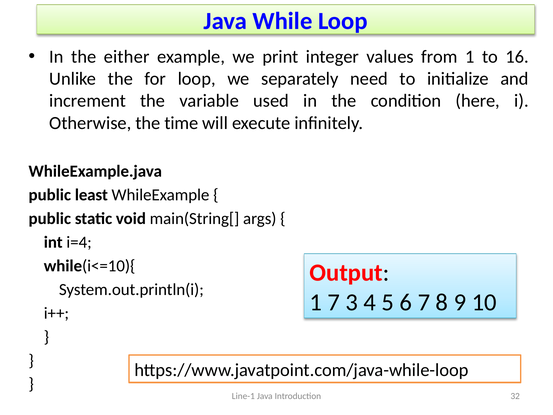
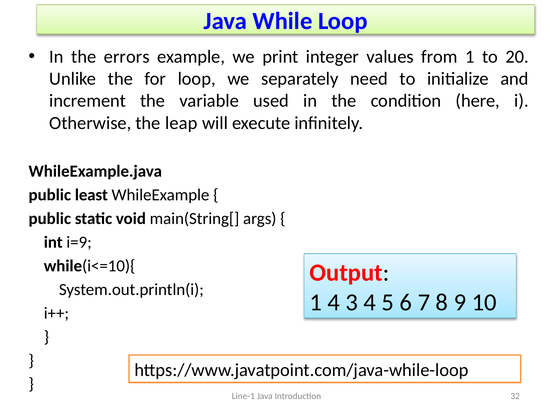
either: either -> errors
16: 16 -> 20
time: time -> leap
i=4: i=4 -> i=9
1 7: 7 -> 4
